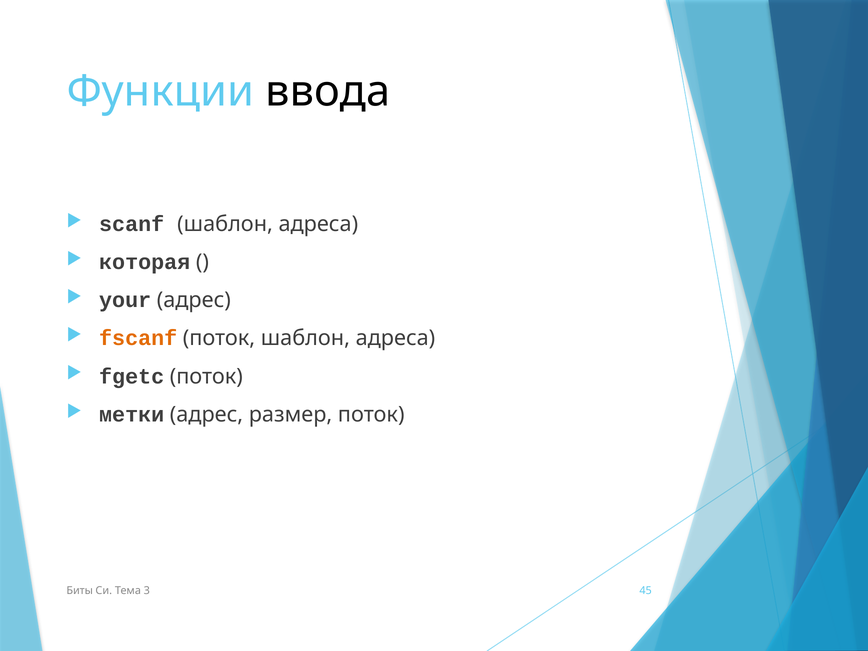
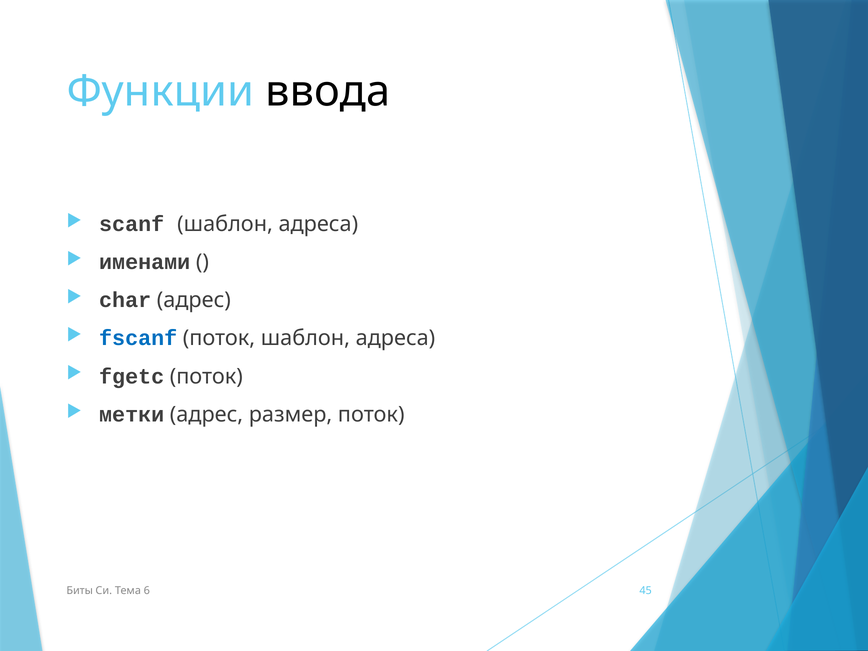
которая: которая -> именами
your: your -> char
fscanf colour: orange -> blue
3: 3 -> 6
